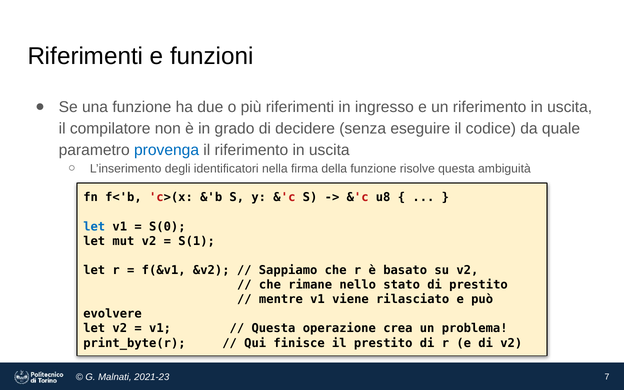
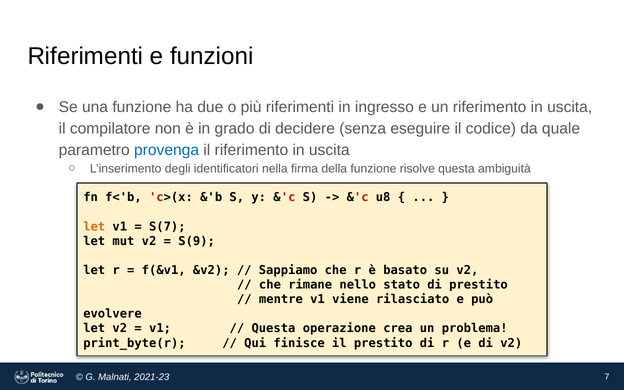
let at (94, 227) colour: blue -> orange
S(0: S(0 -> S(7
S(1: S(1 -> S(9
